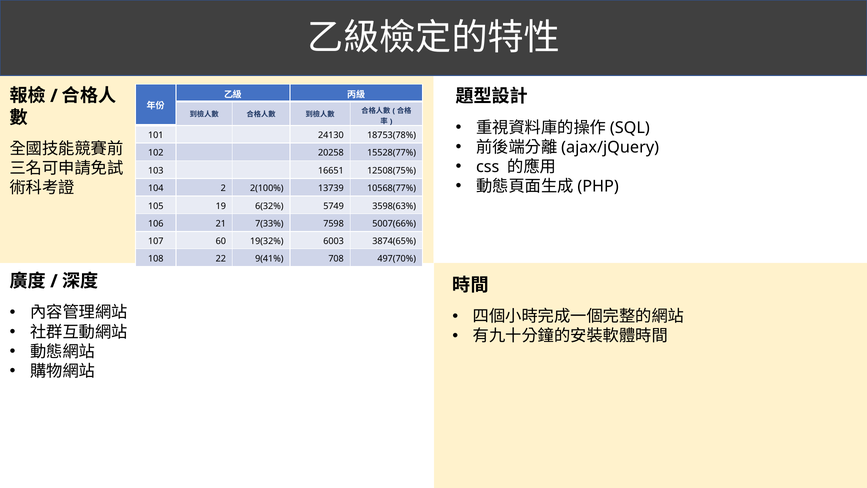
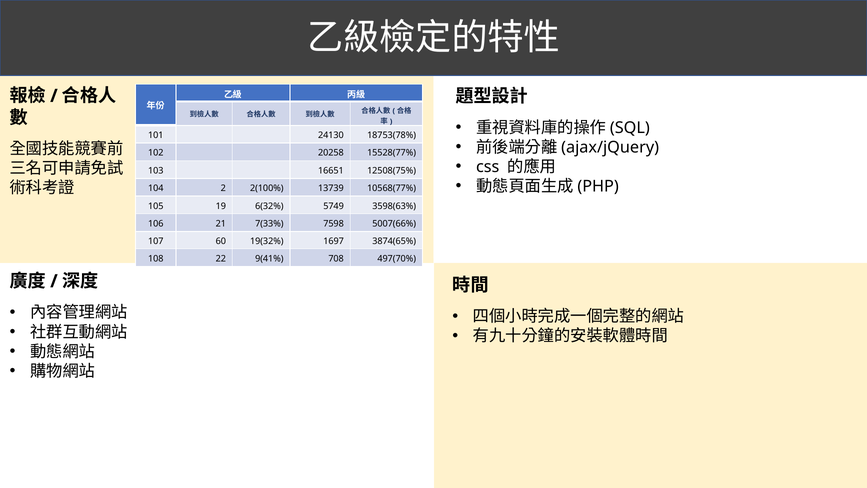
6003: 6003 -> 1697
